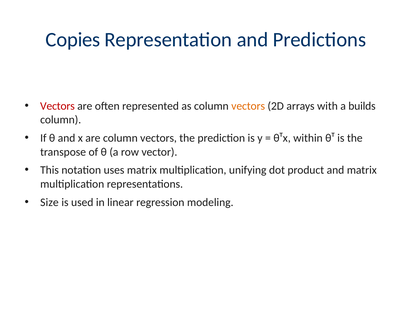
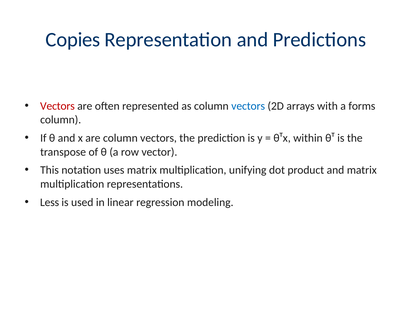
vectors at (248, 106) colour: orange -> blue
builds: builds -> forms
Size: Size -> Less
